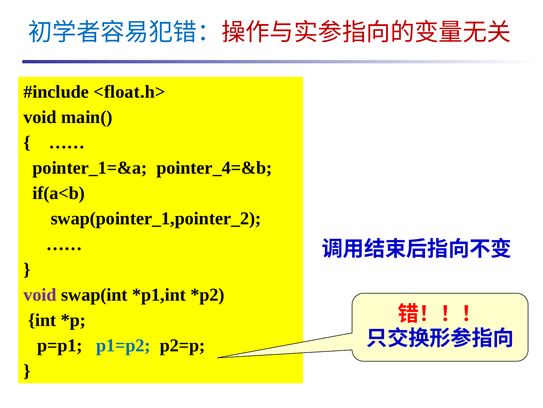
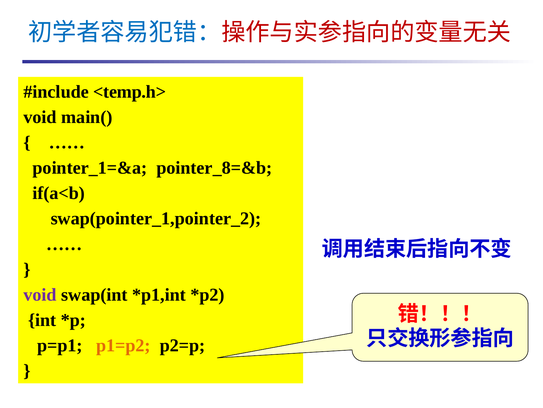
<float.h>: <float.h> -> <temp.h>
pointer_4=&b: pointer_4=&b -> pointer_8=&b
p1=p2 colour: blue -> orange
